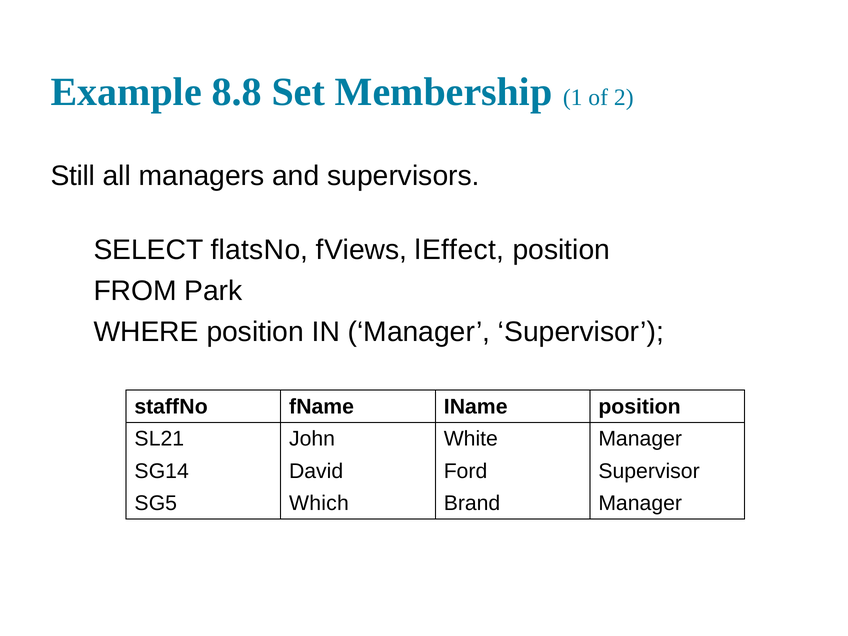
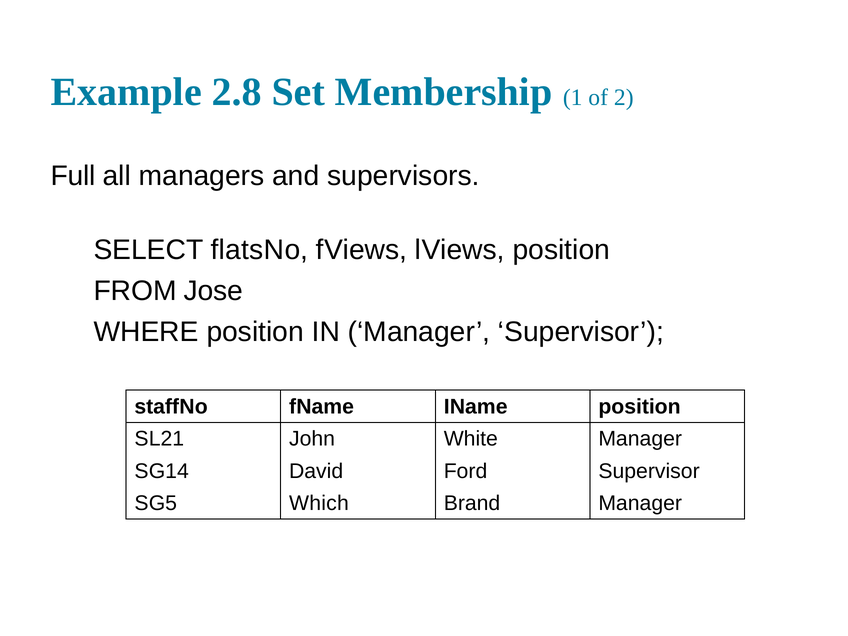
8.8: 8.8 -> 2.8
Still: Still -> Full
l Effect: Effect -> Views
Park: Park -> Jose
